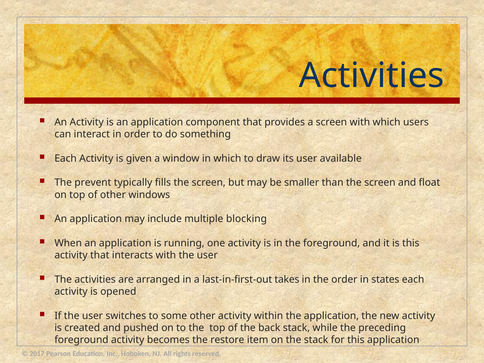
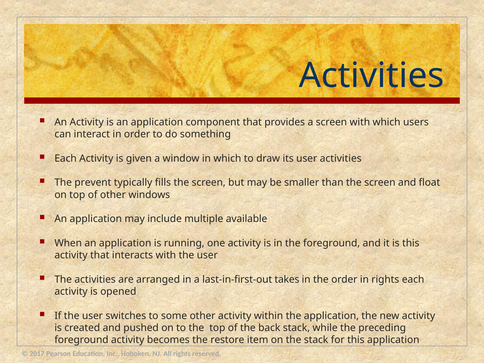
user available: available -> activities
blocking: blocking -> available
in states: states -> rights
